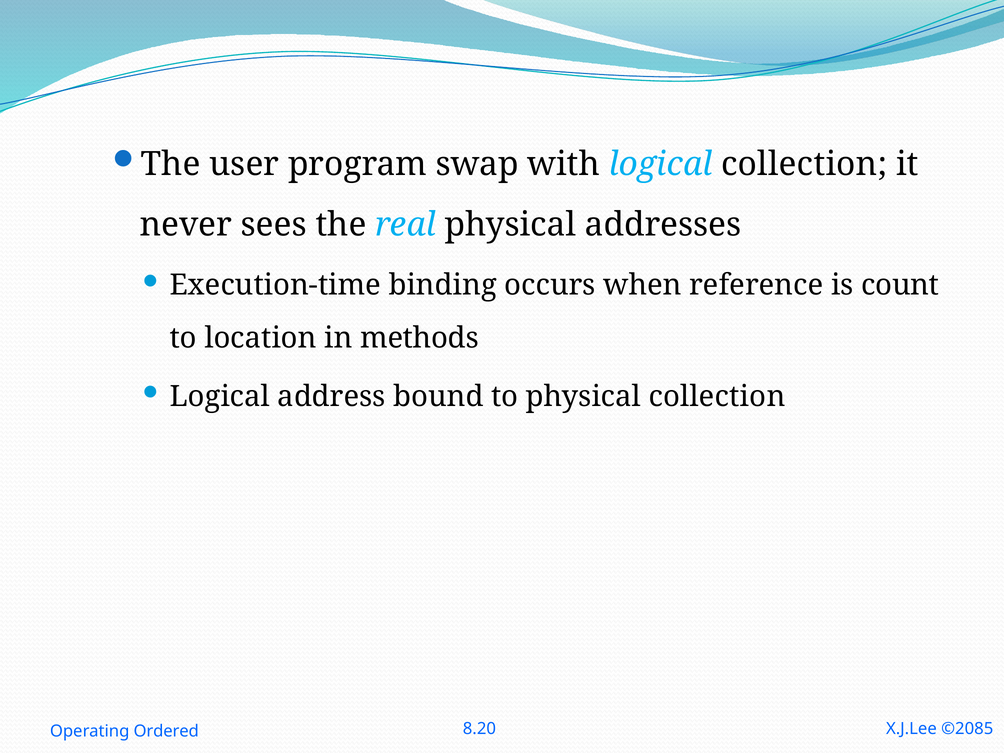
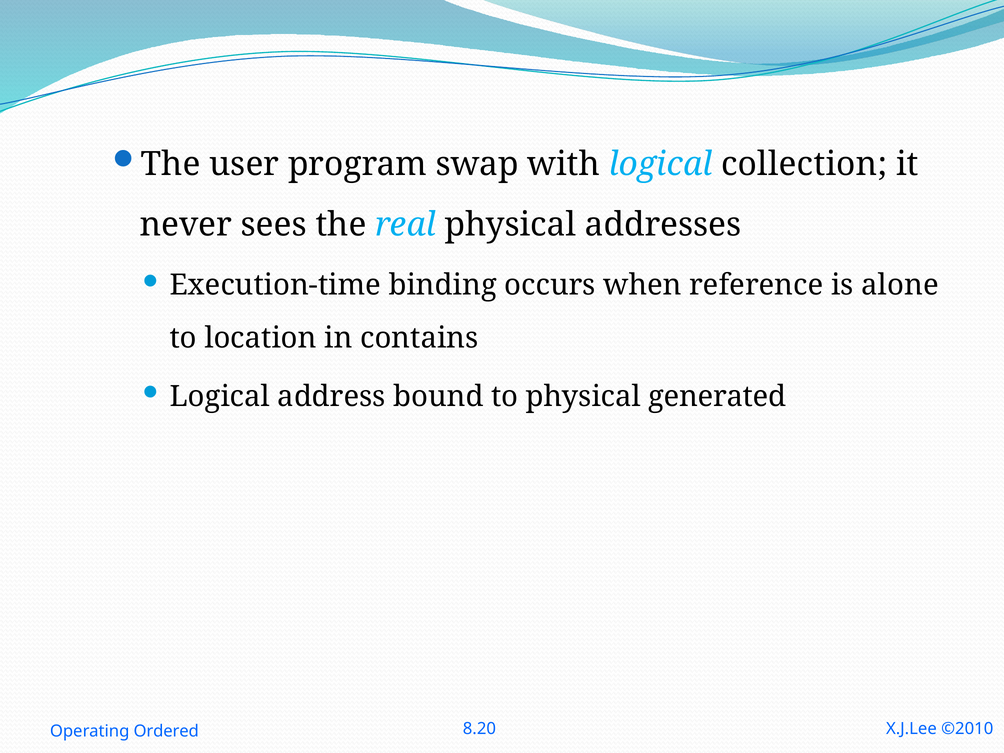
count: count -> alone
methods: methods -> contains
physical collection: collection -> generated
©2085: ©2085 -> ©2010
